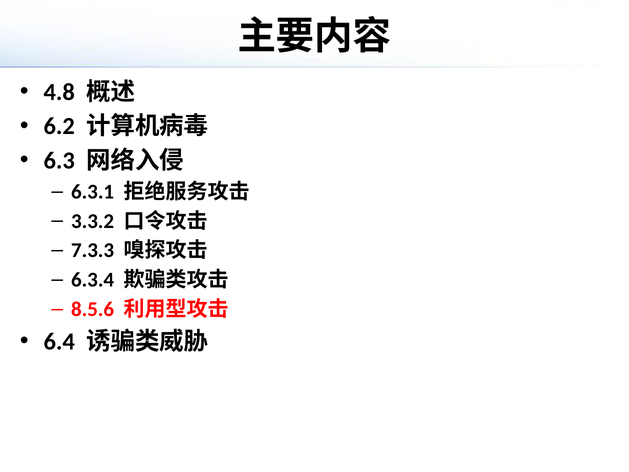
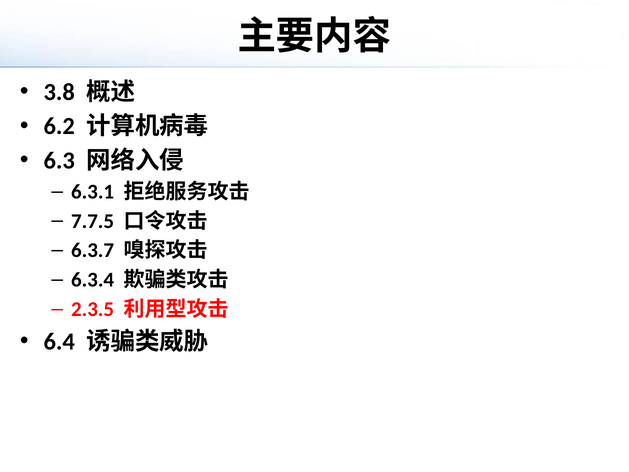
4.8: 4.8 -> 3.8
3.3.2: 3.3.2 -> 7.7.5
7.3.3: 7.3.3 -> 6.3.7
8.5.6: 8.5.6 -> 2.3.5
